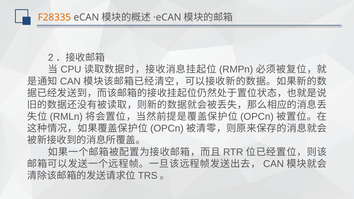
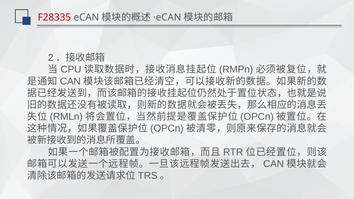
F28335 colour: orange -> red
